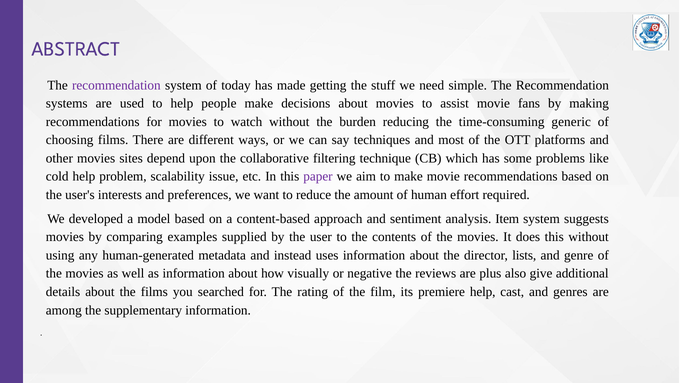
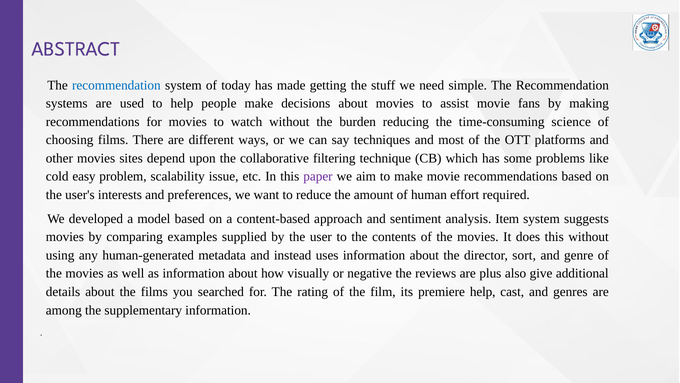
recommendation at (116, 85) colour: purple -> blue
generic: generic -> science
cold help: help -> easy
lists: lists -> sort
